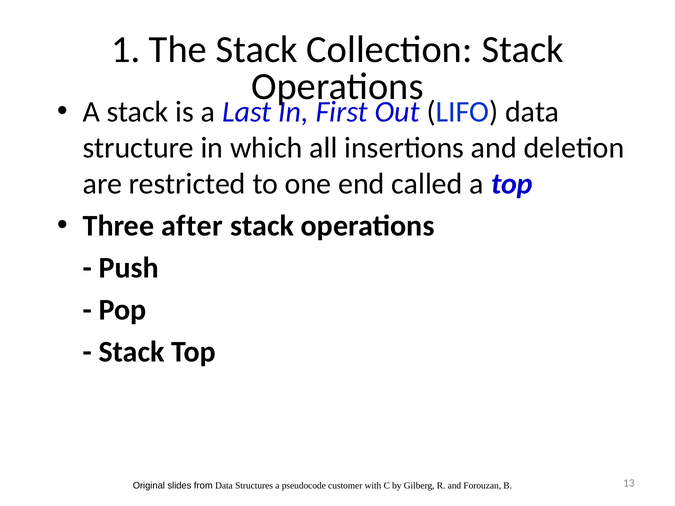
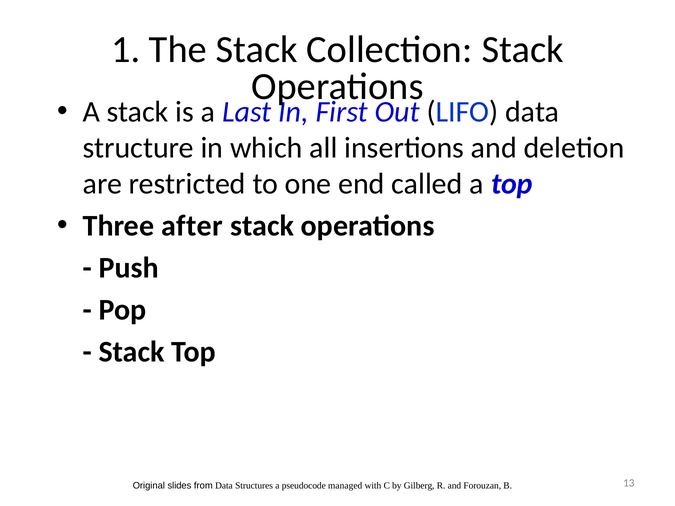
customer: customer -> managed
